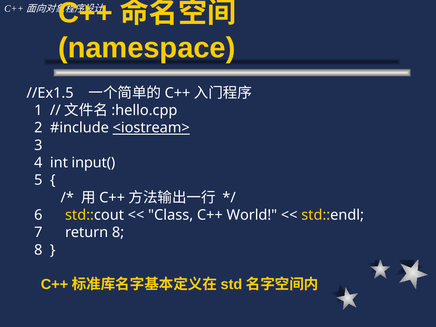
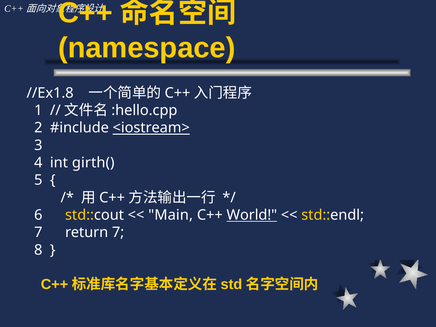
//Ex1.5: //Ex1.5 -> //Ex1.8
input(: input( -> girth(
Class: Class -> Main
World underline: none -> present
return 8: 8 -> 7
